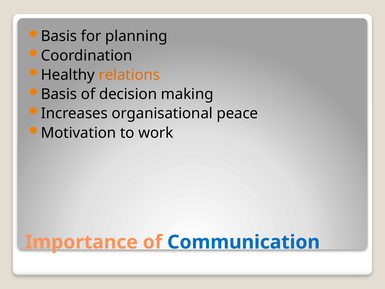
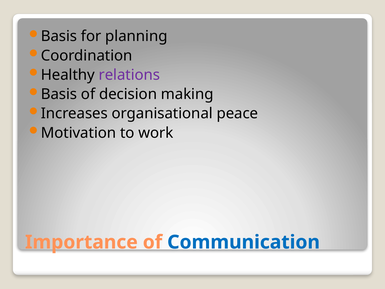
relations colour: orange -> purple
